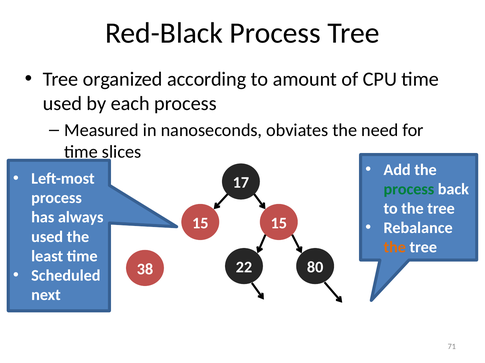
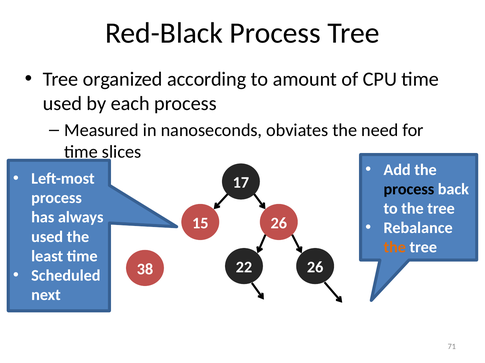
process at (409, 189) colour: green -> black
15 15: 15 -> 26
22 80: 80 -> 26
